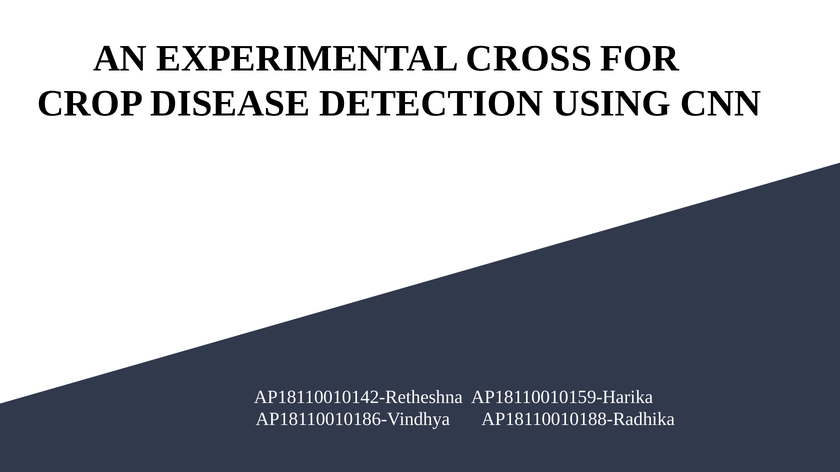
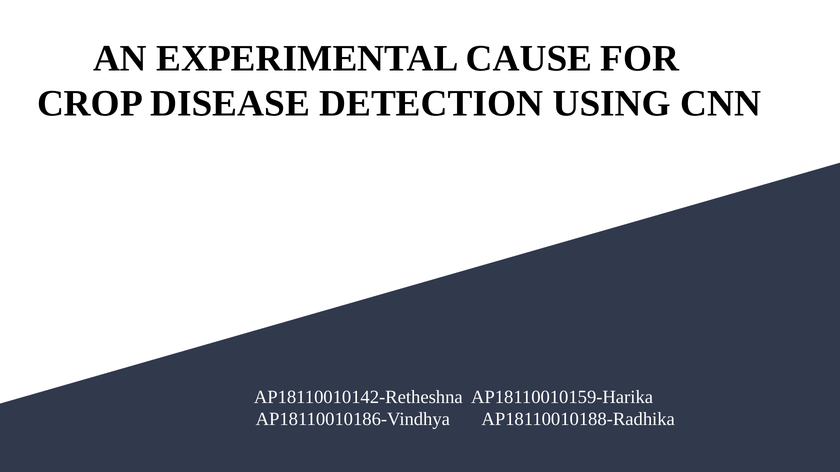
CROSS: CROSS -> CAUSE
